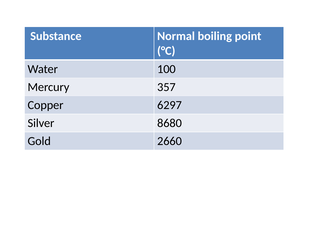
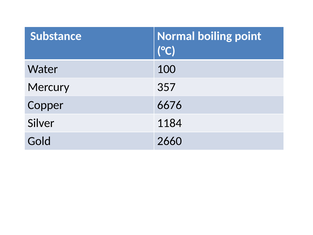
6297: 6297 -> 6676
8680: 8680 -> 1184
